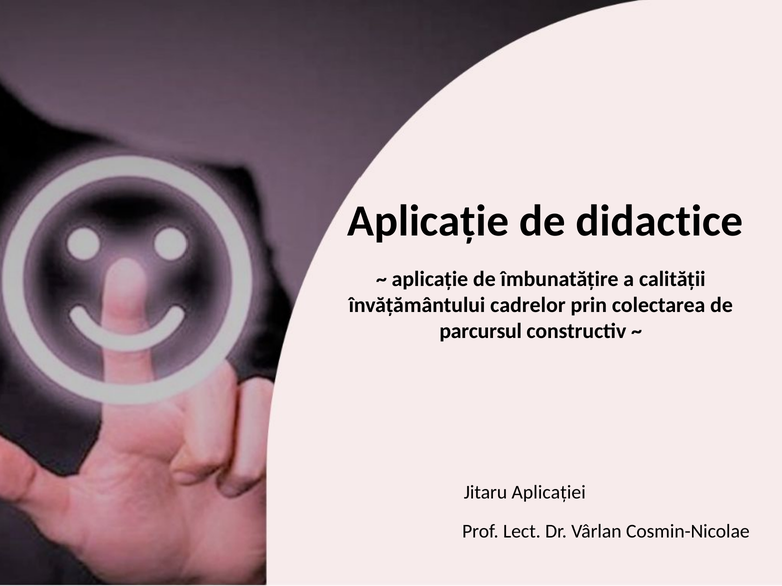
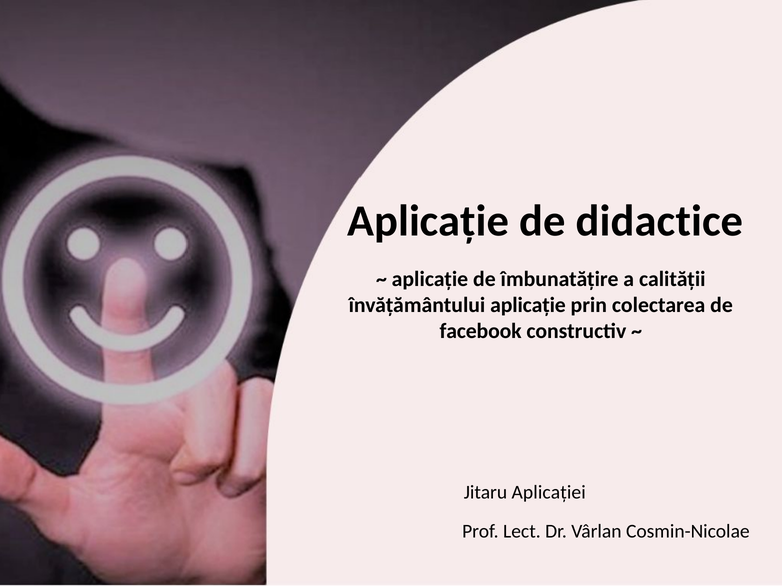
învățământului cadrelor: cadrelor -> aplicație
parcursul: parcursul -> facebook
